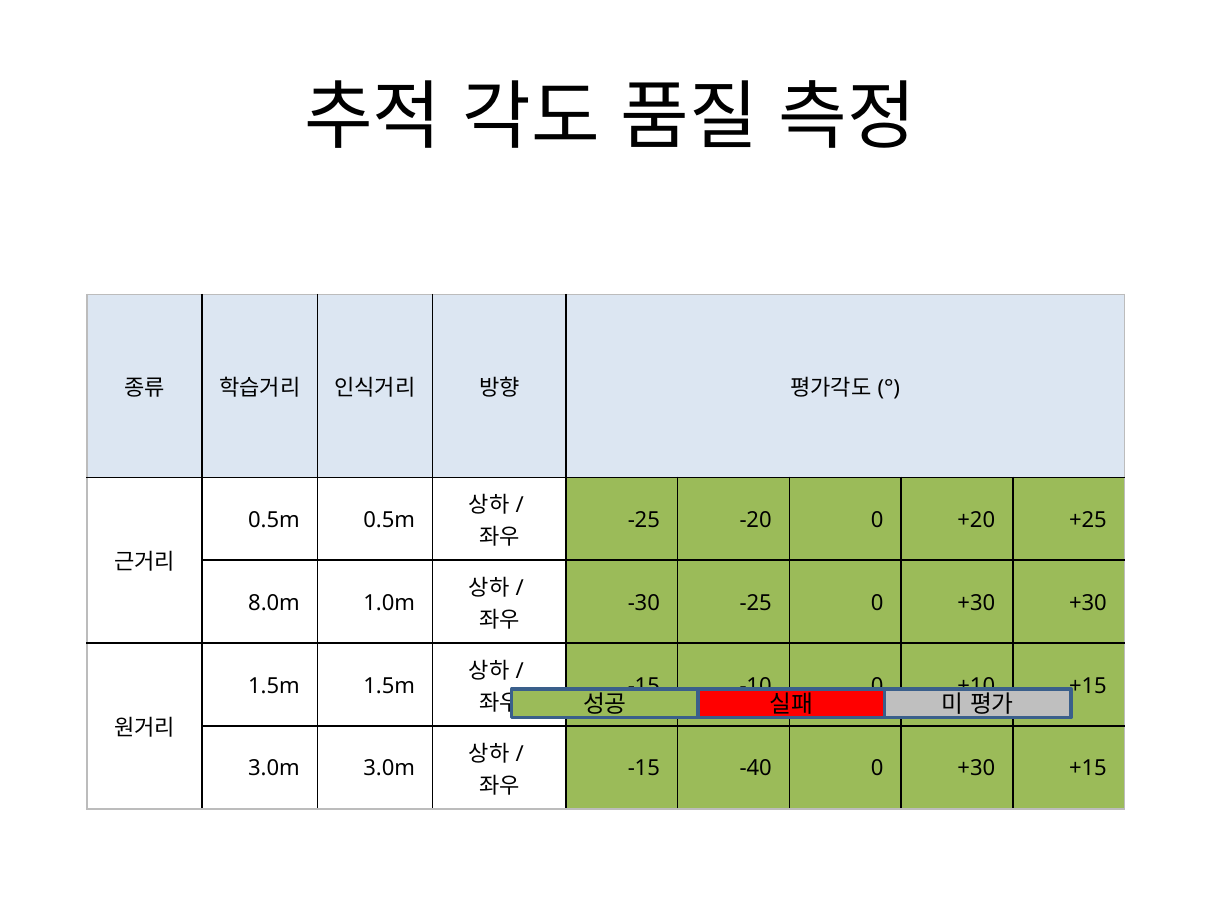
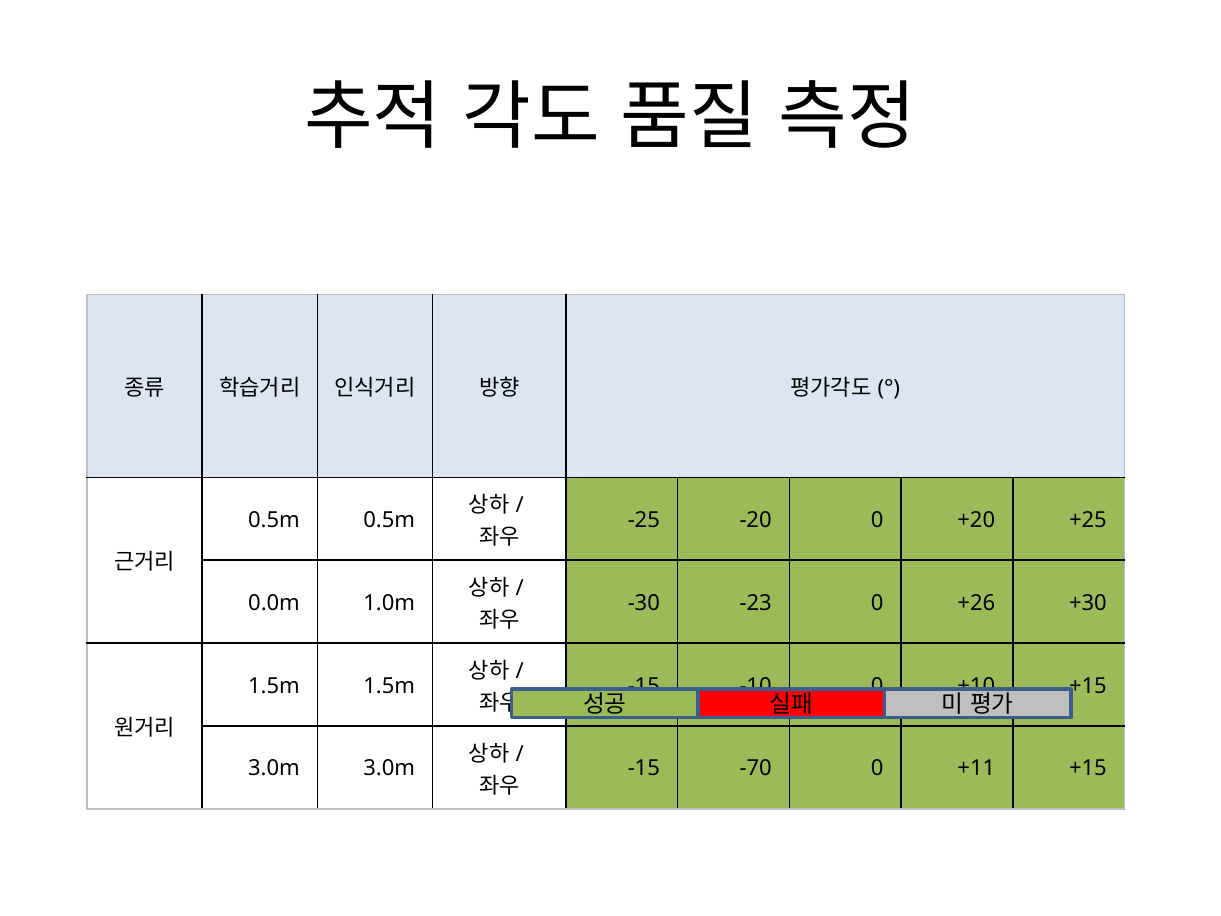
8.0m: 8.0m -> 0.0m
-30 -25: -25 -> -23
+30 at (976, 603): +30 -> +26
-40: -40 -> -70
+30 at (976, 768): +30 -> +11
